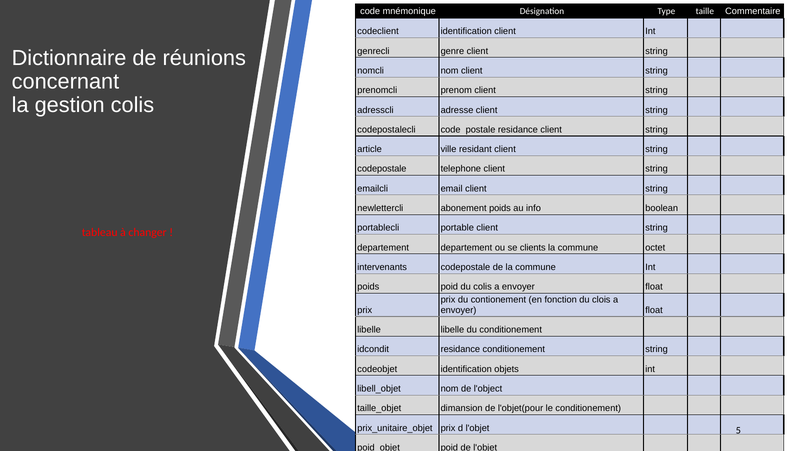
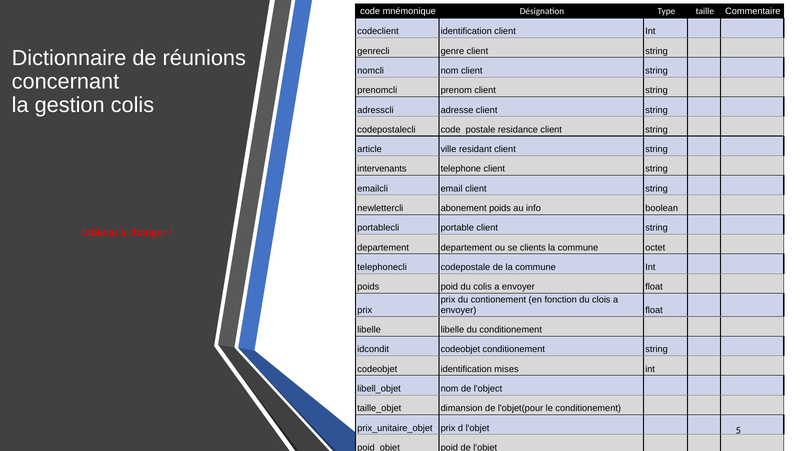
codepostale at (382, 169): codepostale -> intervenants
intervenants: intervenants -> telephonecli
idcondit residance: residance -> codeobjet
objets: objets -> mises
